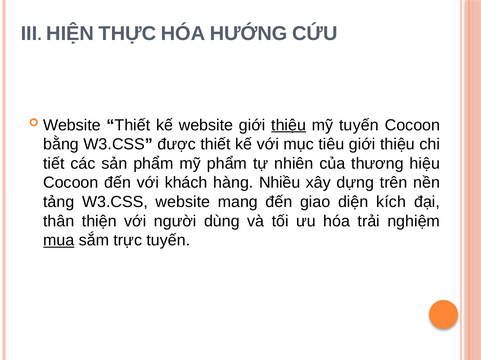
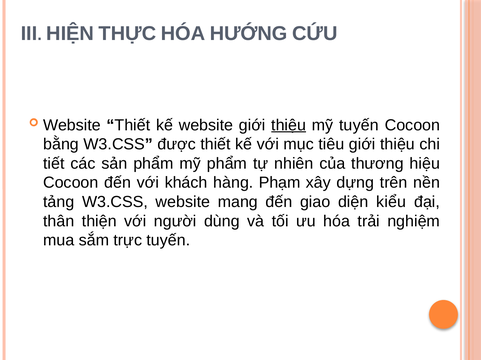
Nhiều: Nhiều -> Phạm
kích: kích -> kiểu
mua underline: present -> none
